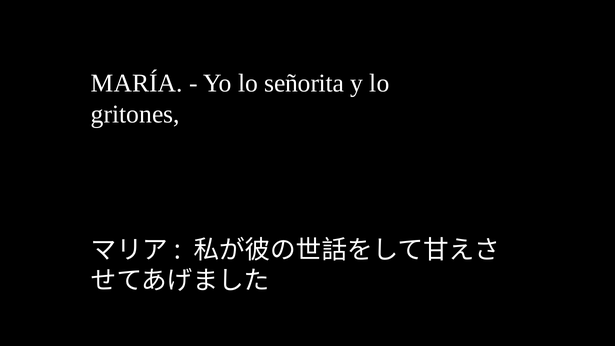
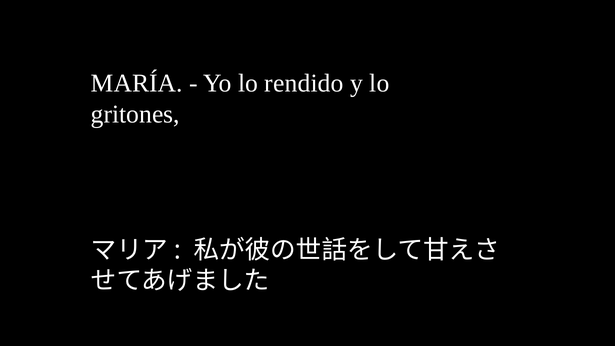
señorita: señorita -> rendido
